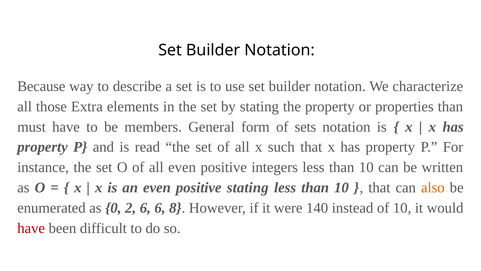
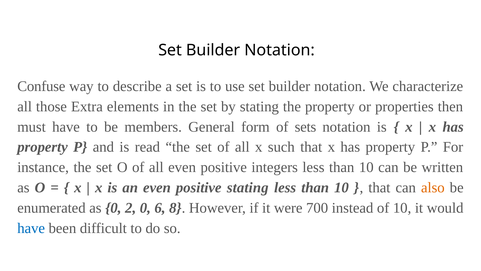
Because: Because -> Confuse
properties than: than -> then
2 6: 6 -> 0
140: 140 -> 700
have at (31, 228) colour: red -> blue
